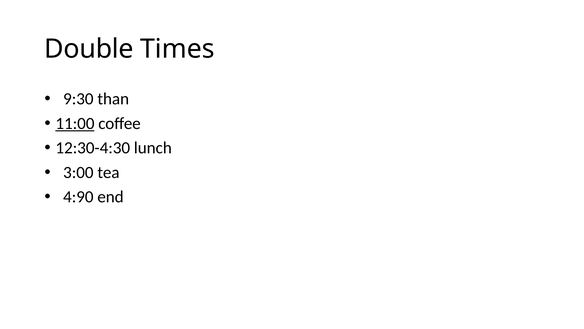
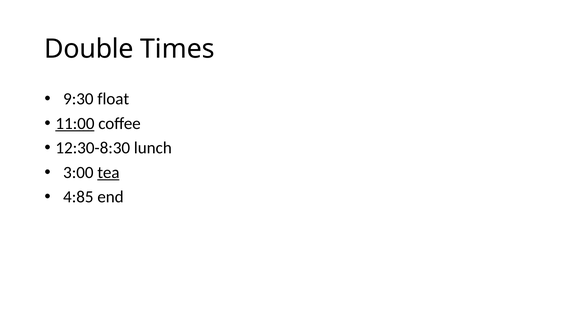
than: than -> float
12:30-4:30: 12:30-4:30 -> 12:30-8:30
tea underline: none -> present
4:90: 4:90 -> 4:85
